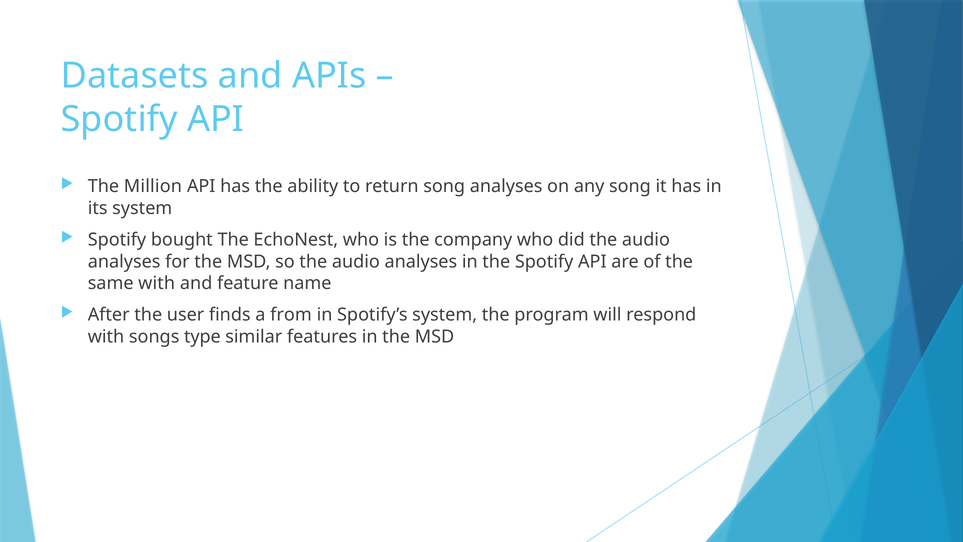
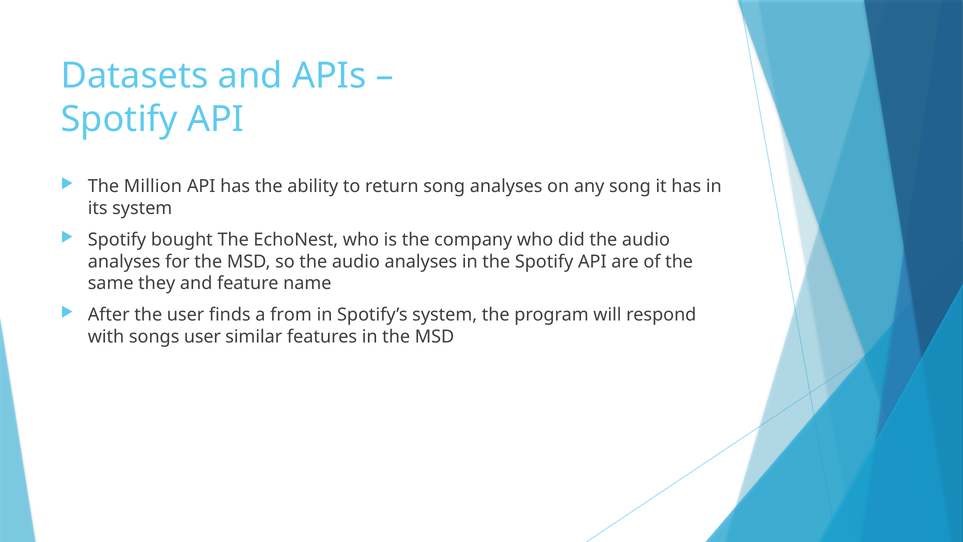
same with: with -> they
songs type: type -> user
